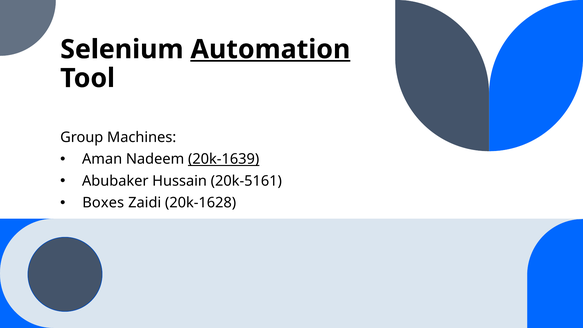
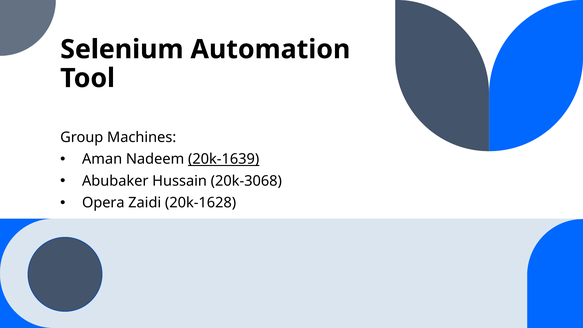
Automation underline: present -> none
20k-5161: 20k-5161 -> 20k-3068
Boxes: Boxes -> Opera
